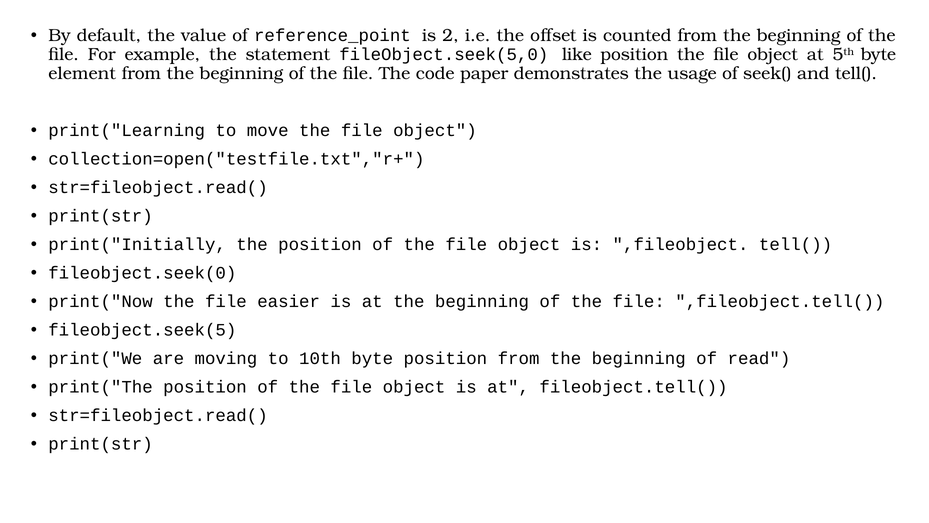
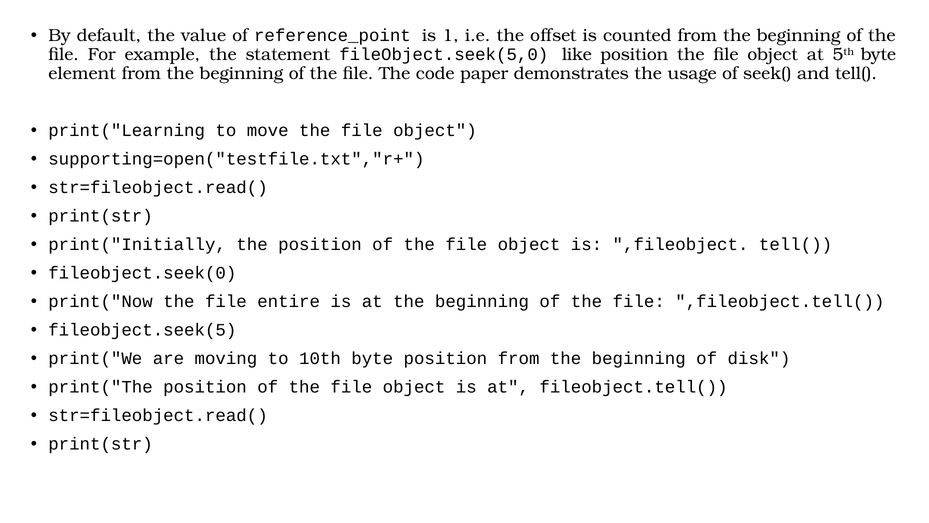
2: 2 -> 1
collection=open("testfile.txt","r+: collection=open("testfile.txt","r+ -> supporting=open("testfile.txt","r+
easier: easier -> entire
read: read -> disk
